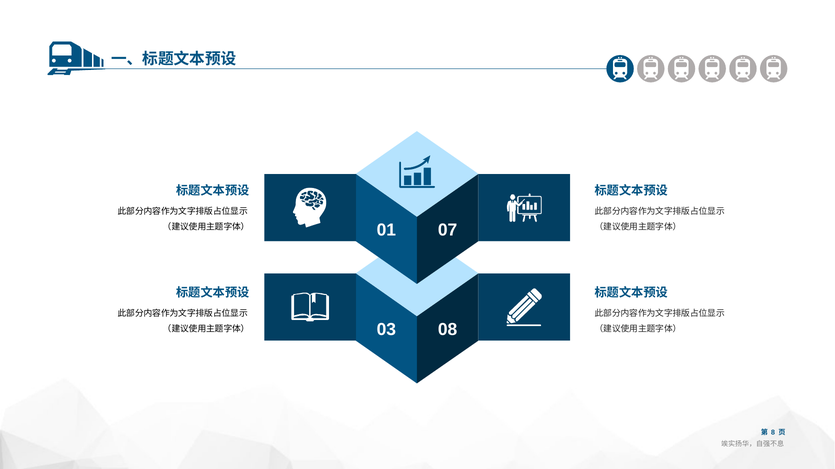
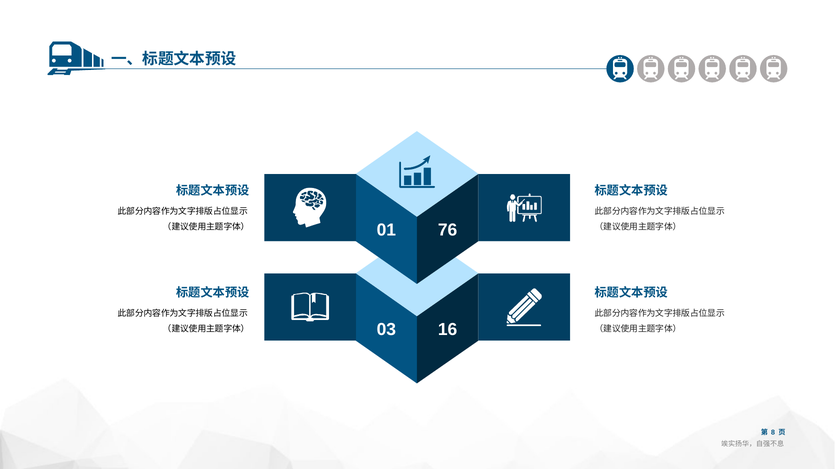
07: 07 -> 76
08: 08 -> 16
